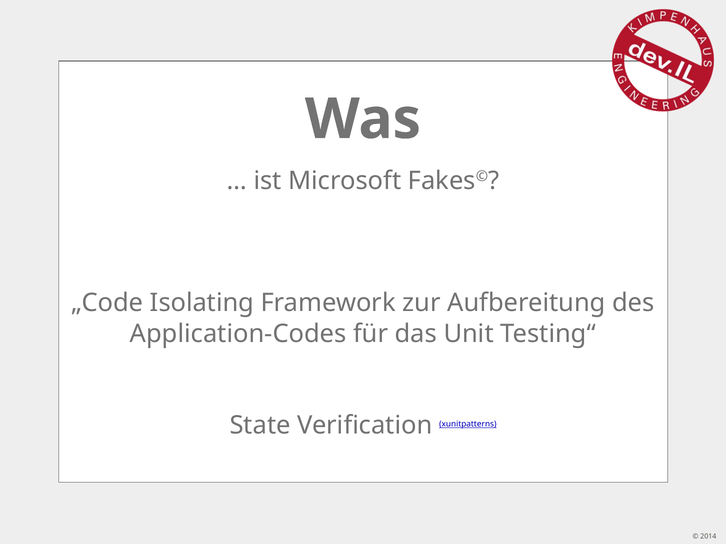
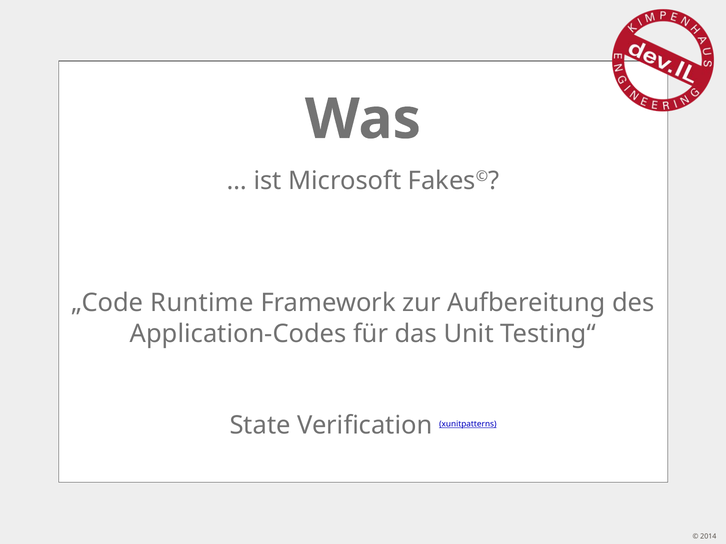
Isolating: Isolating -> Runtime
